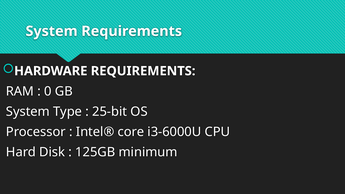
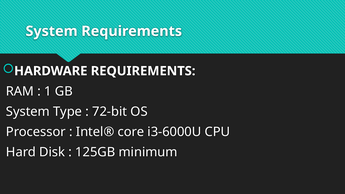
0: 0 -> 1
25-bit: 25-bit -> 72-bit
